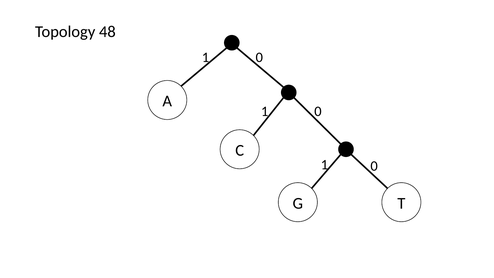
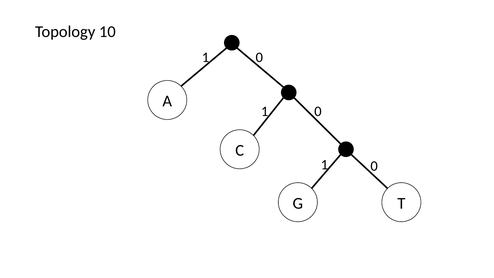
48: 48 -> 10
